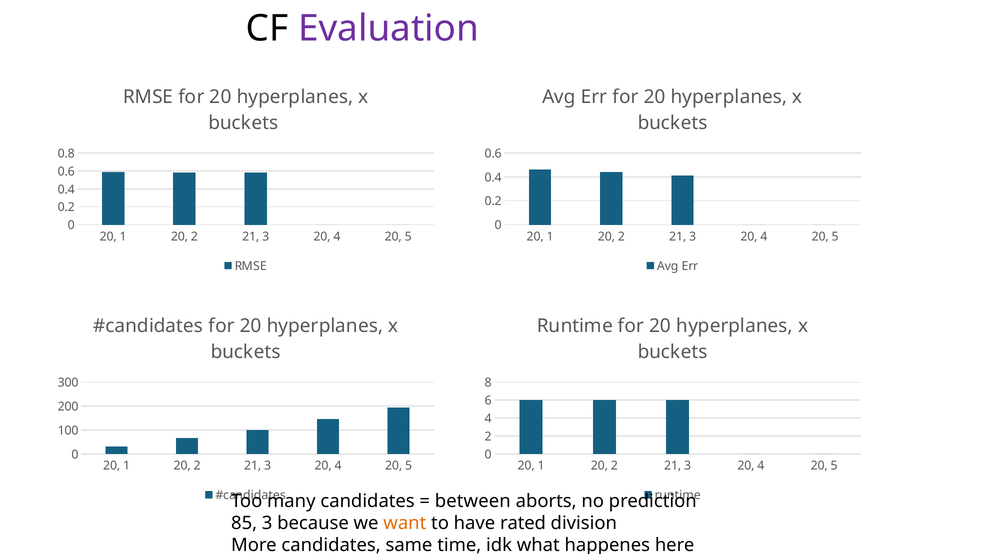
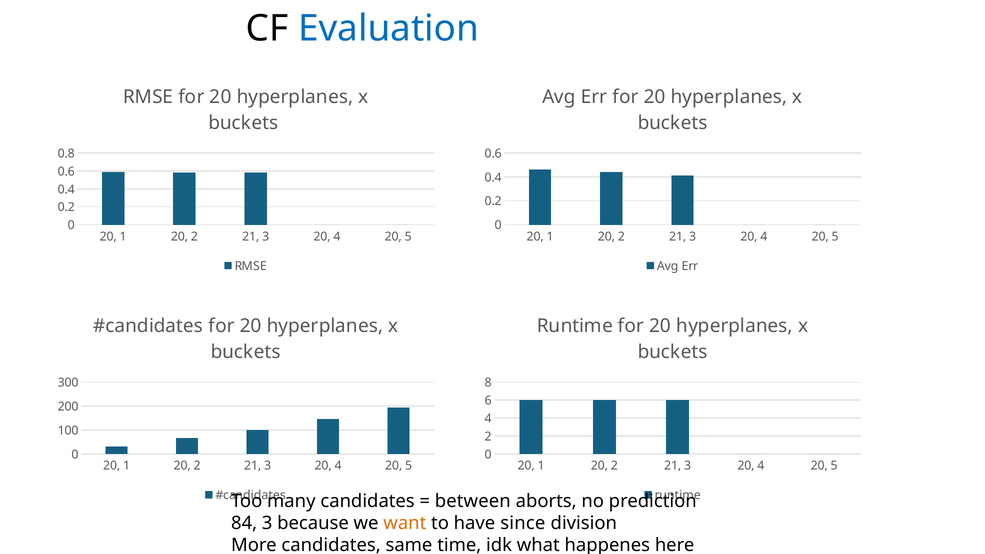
Evaluation colour: purple -> blue
85: 85 -> 84
rated: rated -> since
